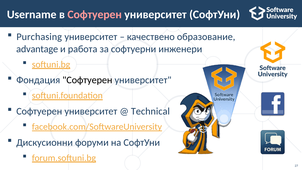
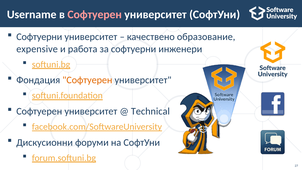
Purchasing at (39, 37): Purchasing -> Софтуерни
advantage: advantage -> expensive
Софтуерен at (87, 80) colour: black -> orange
